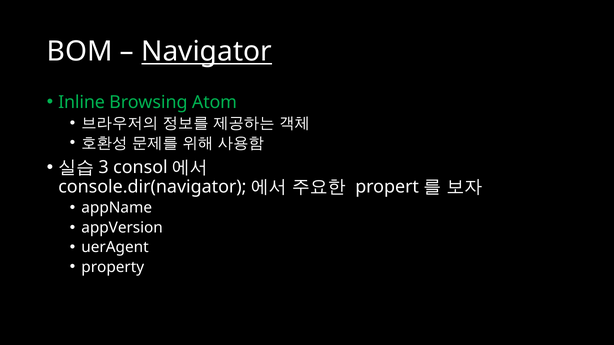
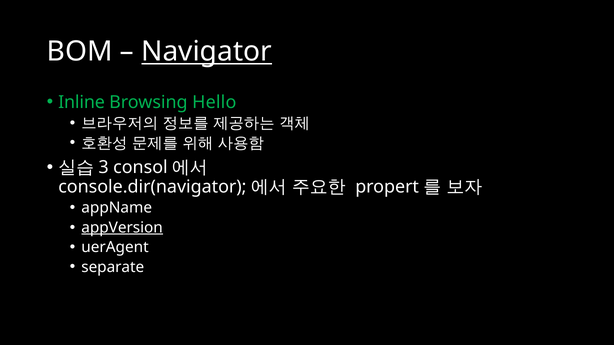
Atom: Atom -> Hello
appVersion underline: none -> present
property: property -> separate
